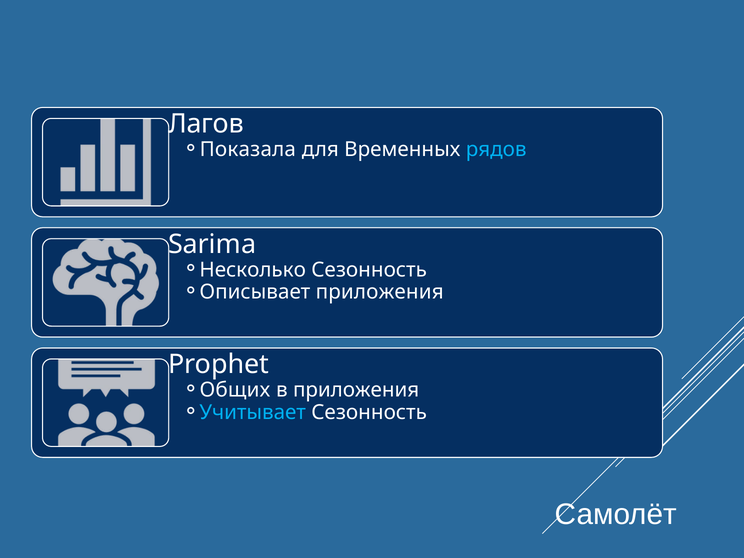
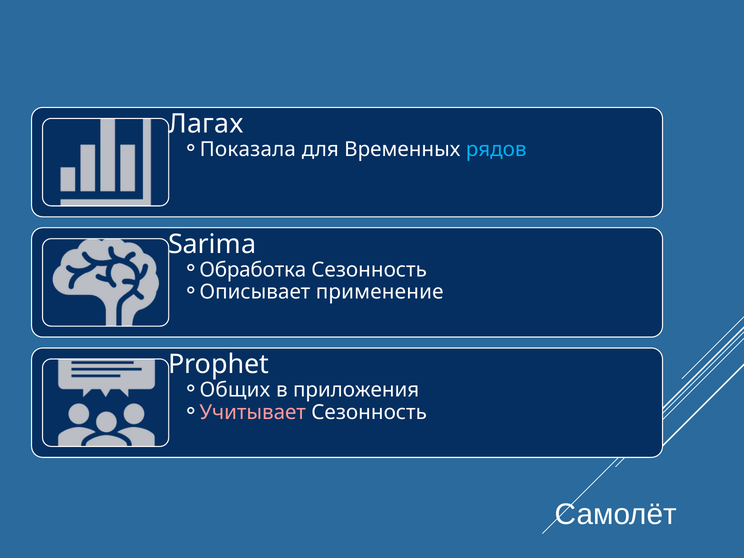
Лагов: Лагов -> Лагах
Несколько: Несколько -> Обработка
Описывает приложения: приложения -> применение
Учитывает colour: light blue -> pink
